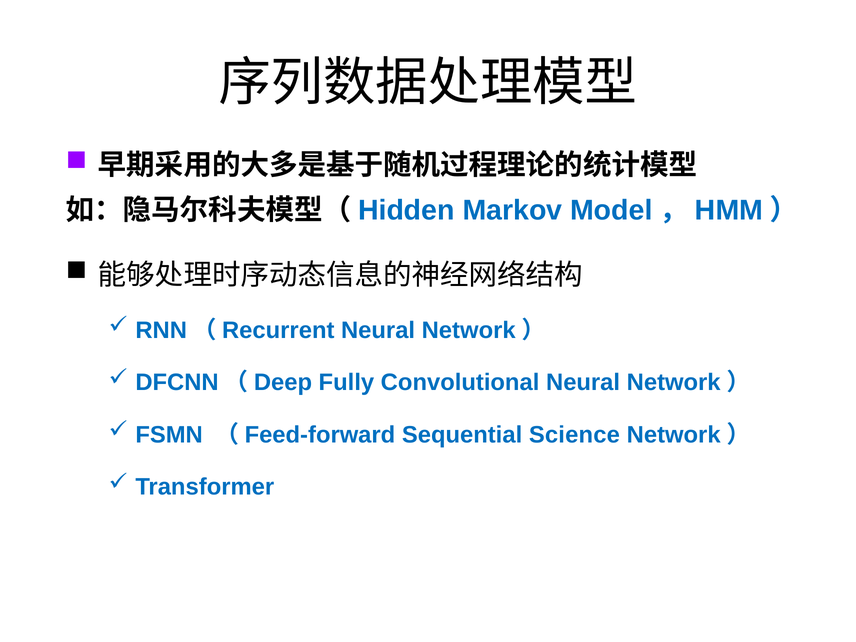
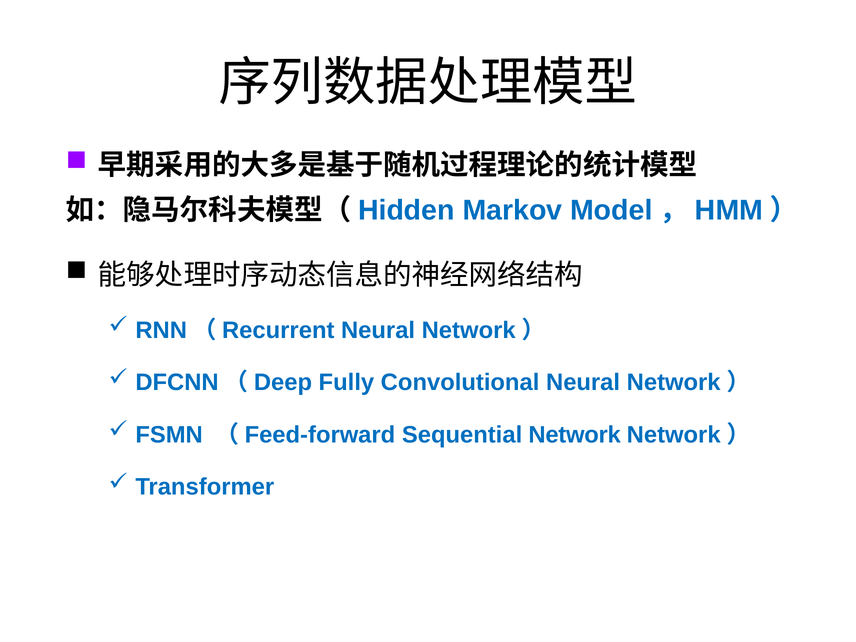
Sequential Science: Science -> Network
